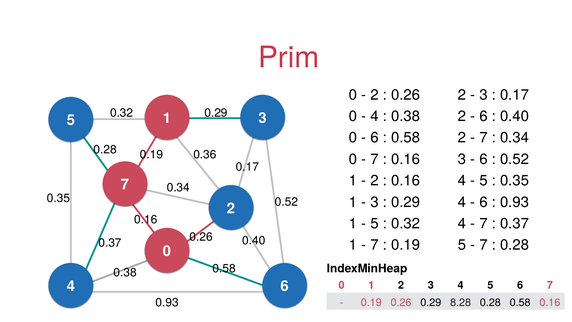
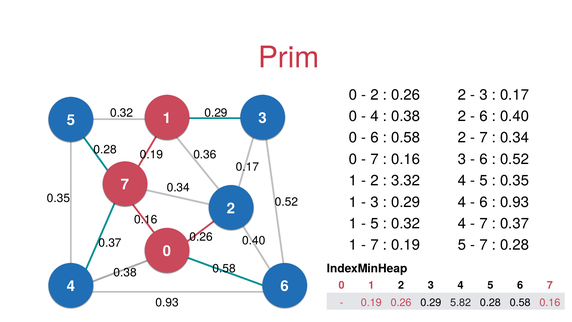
0.16 at (406, 180): 0.16 -> 3.32
8.28: 8.28 -> 5.82
